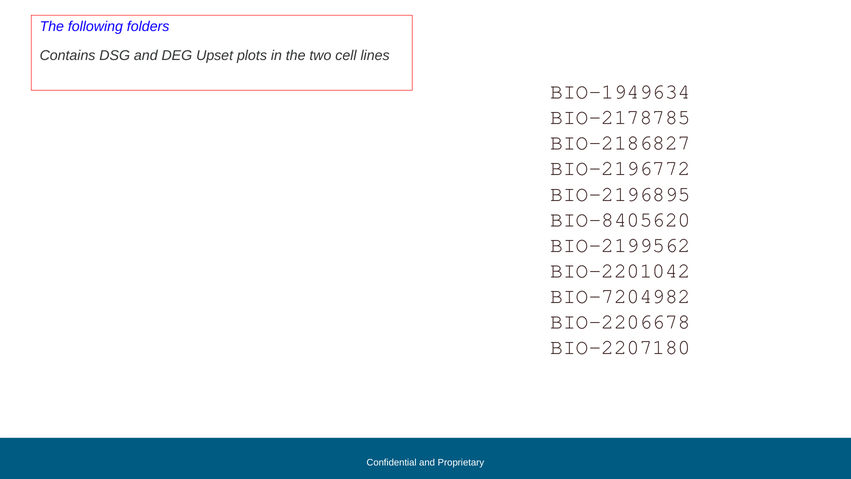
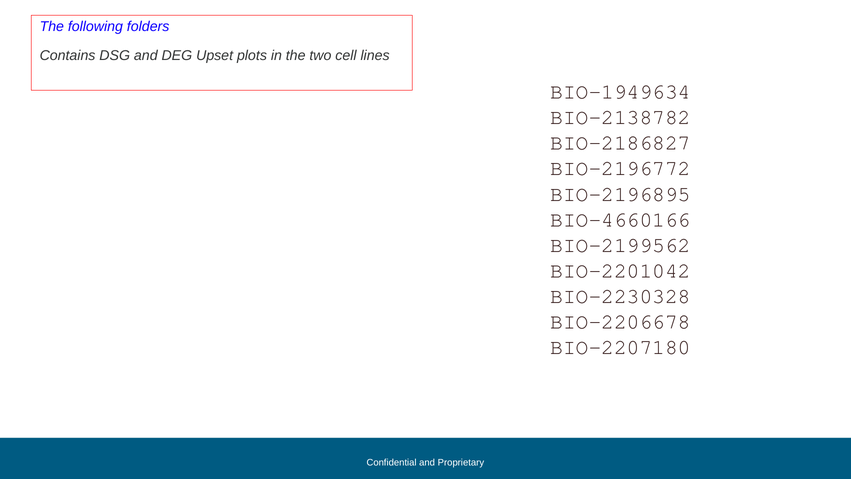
BIO-2178785: BIO-2178785 -> BIO-2138782
BIO-8405620: BIO-8405620 -> BIO-4660166
BIO-7204982: BIO-7204982 -> BIO-2230328
